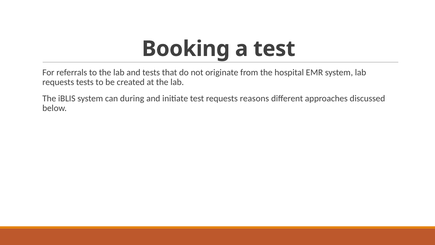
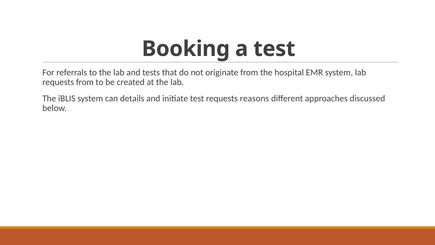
requests tests: tests -> from
during: during -> details
